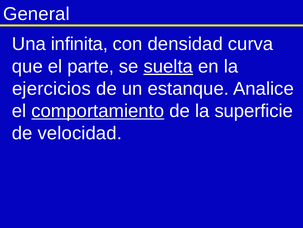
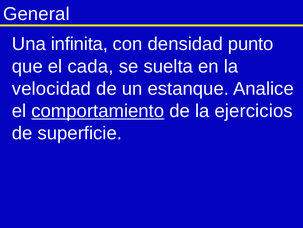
curva: curva -> punto
parte: parte -> cada
suelta underline: present -> none
ejercicios: ejercicios -> velocidad
superficie: superficie -> ejercicios
velocidad: velocidad -> superficie
